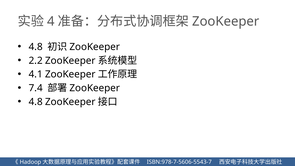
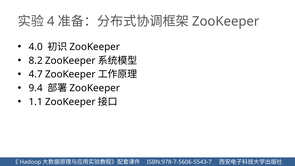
4.8 at (36, 47): 4.8 -> 4.0
2.2: 2.2 -> 8.2
4.1: 4.1 -> 4.7
7.4: 7.4 -> 9.4
4.8 at (36, 102): 4.8 -> 1.1
